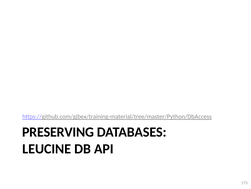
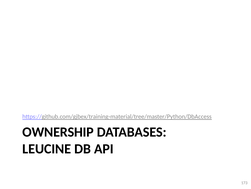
PRESERVING: PRESERVING -> OWNERSHIP
